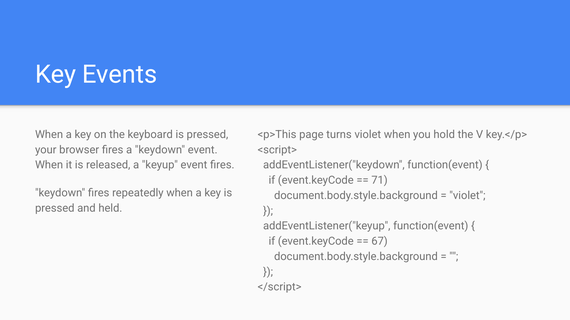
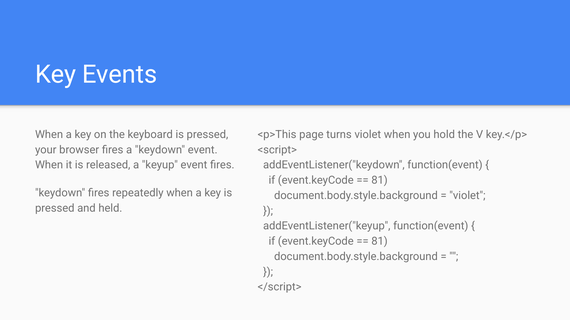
71 at (380, 181): 71 -> 81
67 at (380, 242): 67 -> 81
